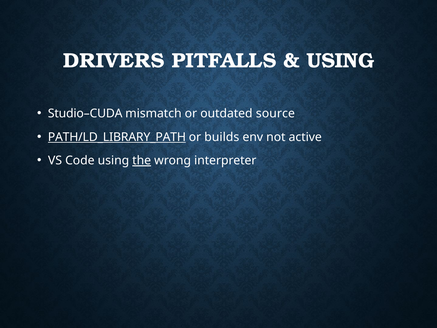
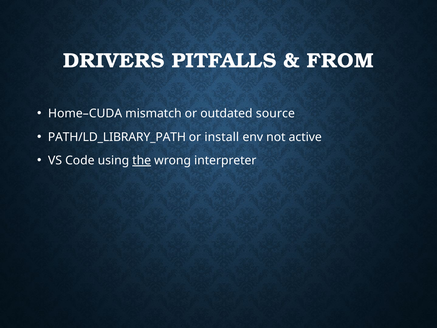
USING at (340, 61): USING -> FROM
Studio–CUDA: Studio–CUDA -> Home–CUDA
PATH/LD_LIBRARY_PATH underline: present -> none
builds: builds -> install
